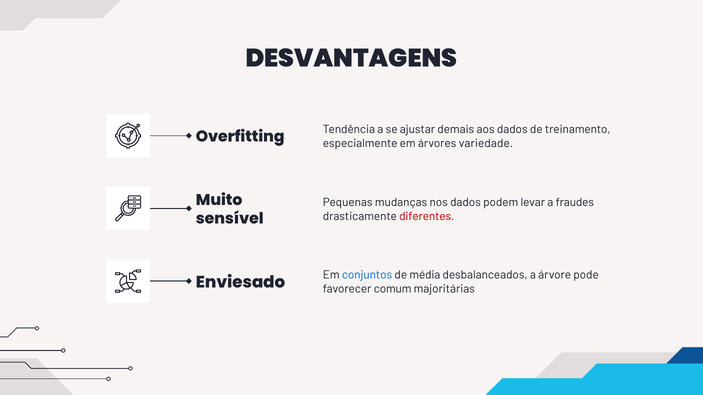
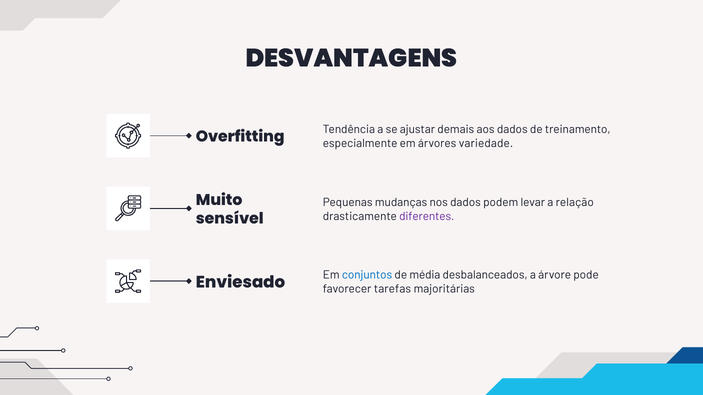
fraudes: fraudes -> relação
diferentes colour: red -> purple
comum: comum -> tarefas
